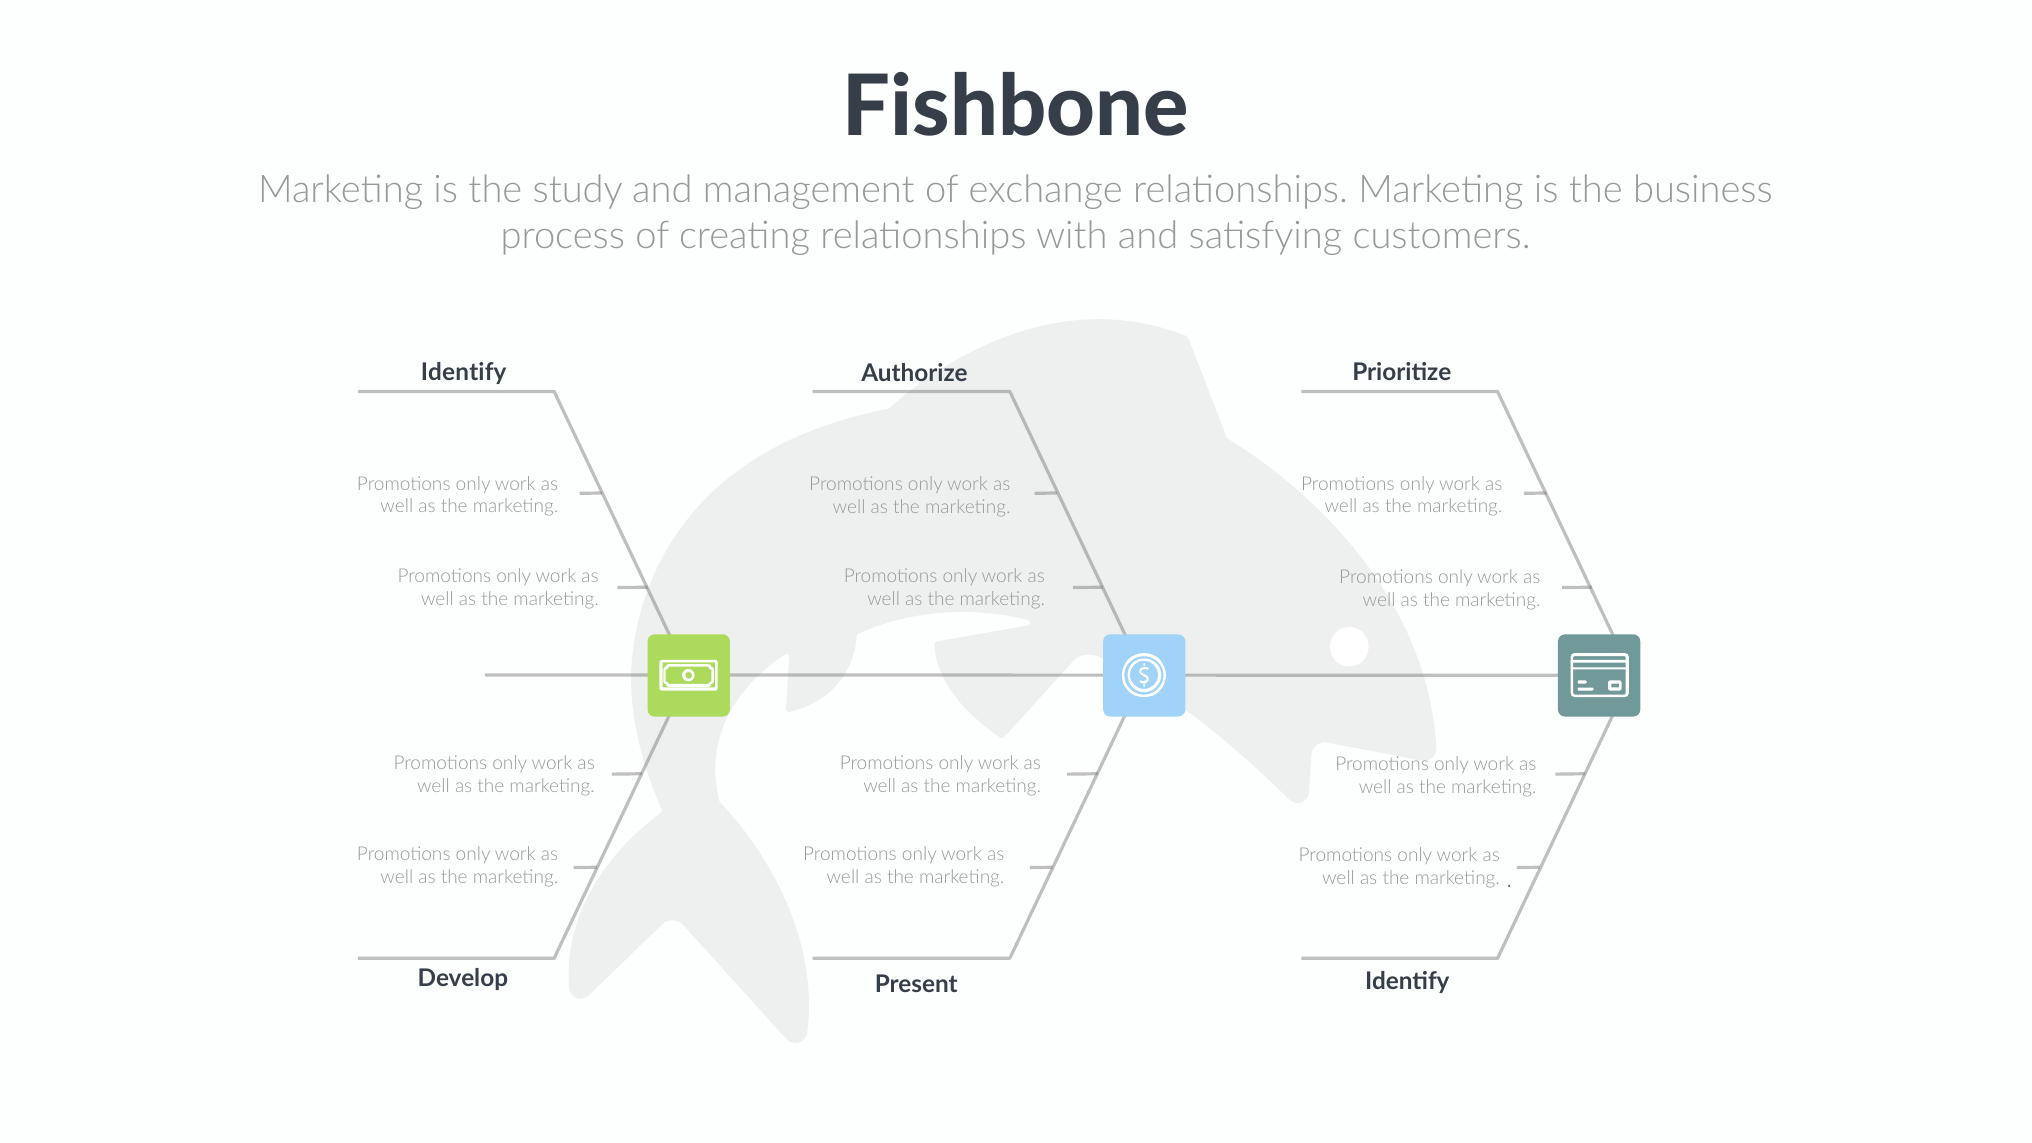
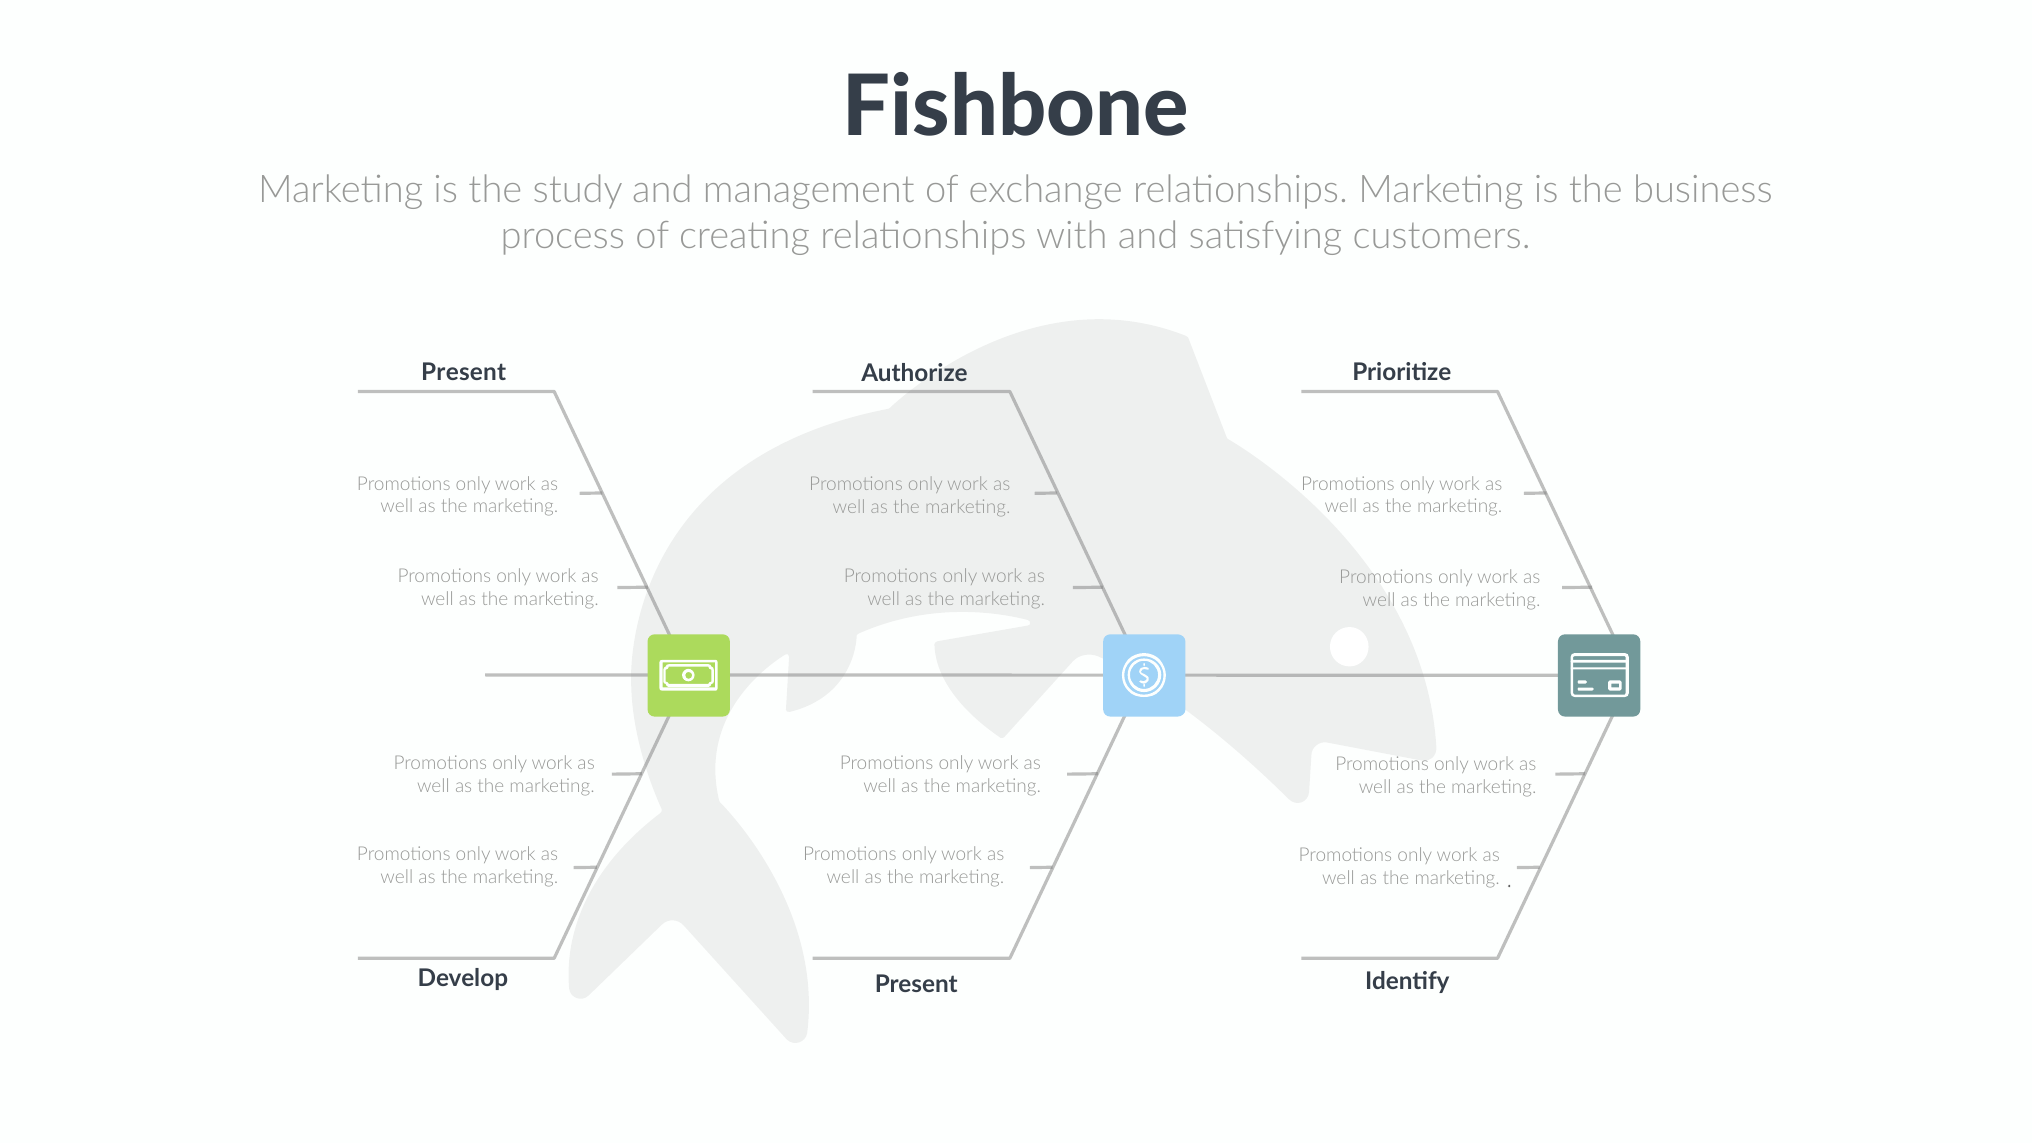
Identify at (464, 372): Identify -> Present
